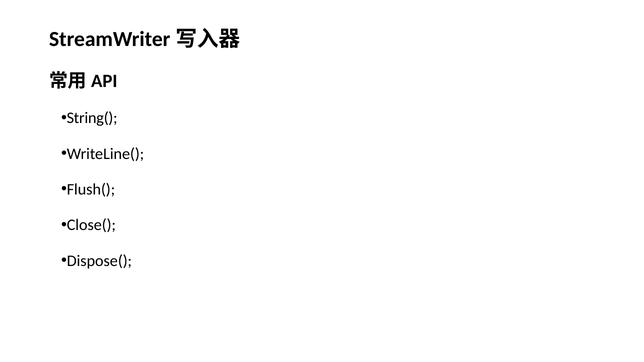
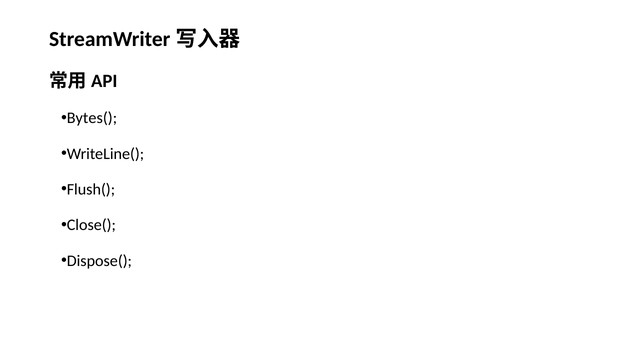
String(: String( -> Bytes(
